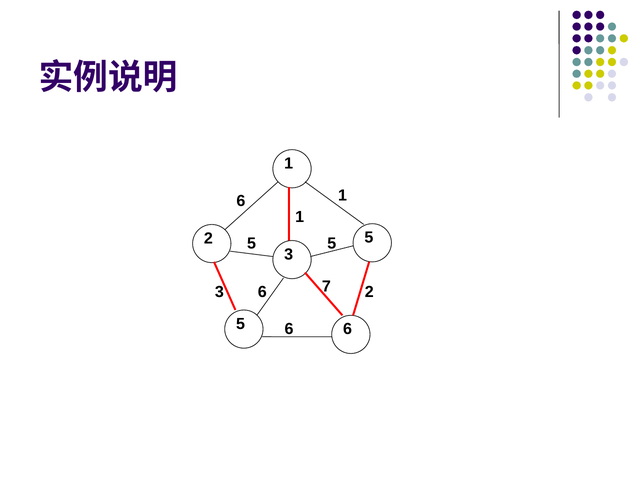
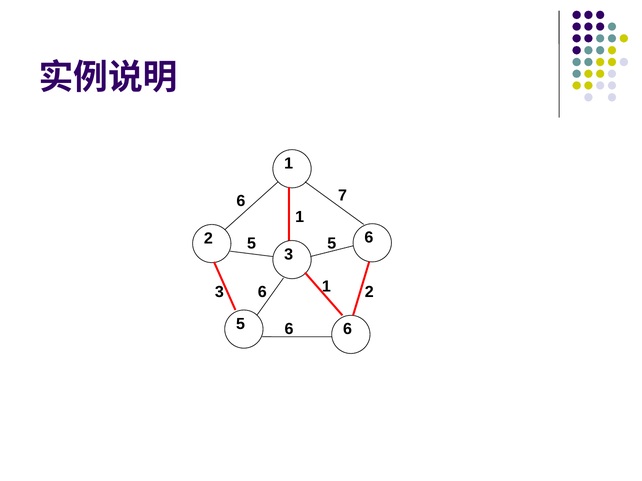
1 at (342, 196): 1 -> 7
2 5: 5 -> 6
3 7: 7 -> 1
